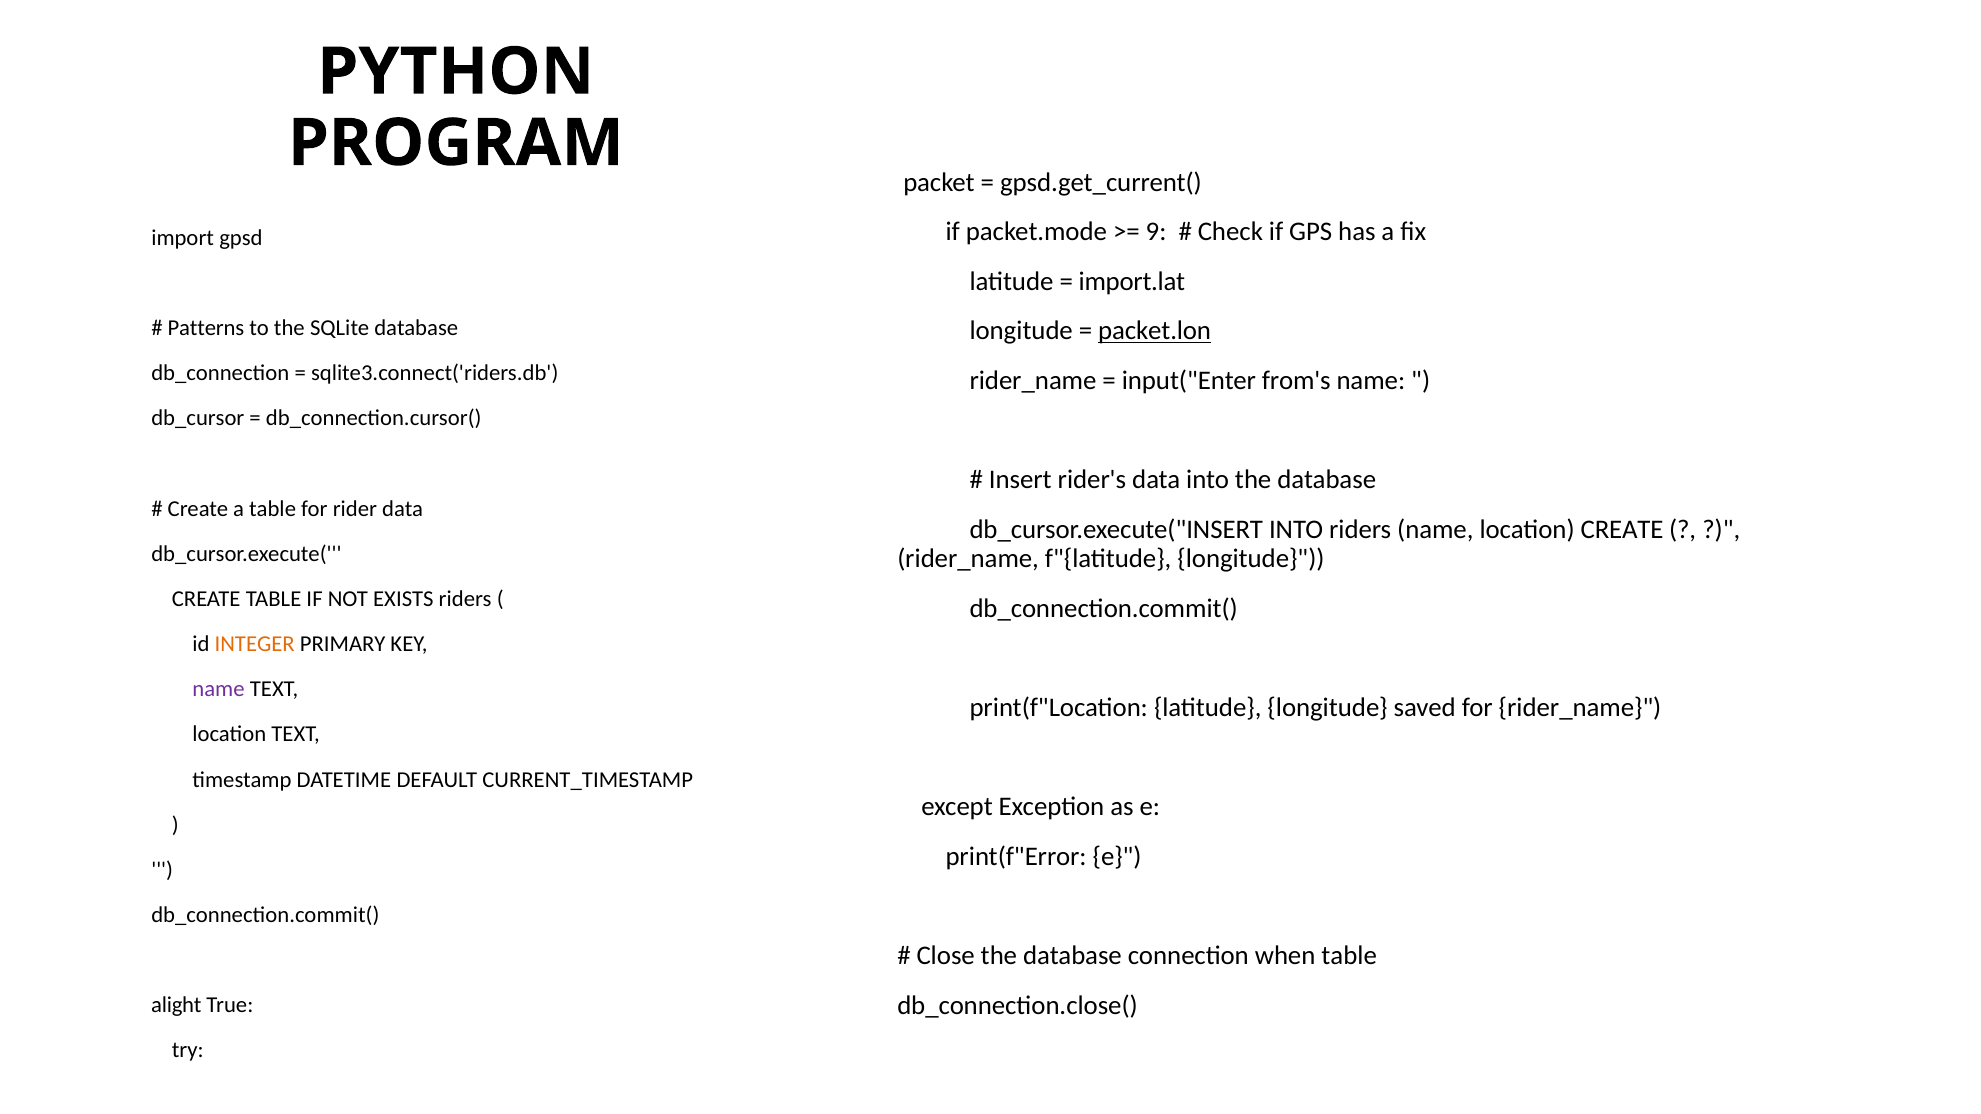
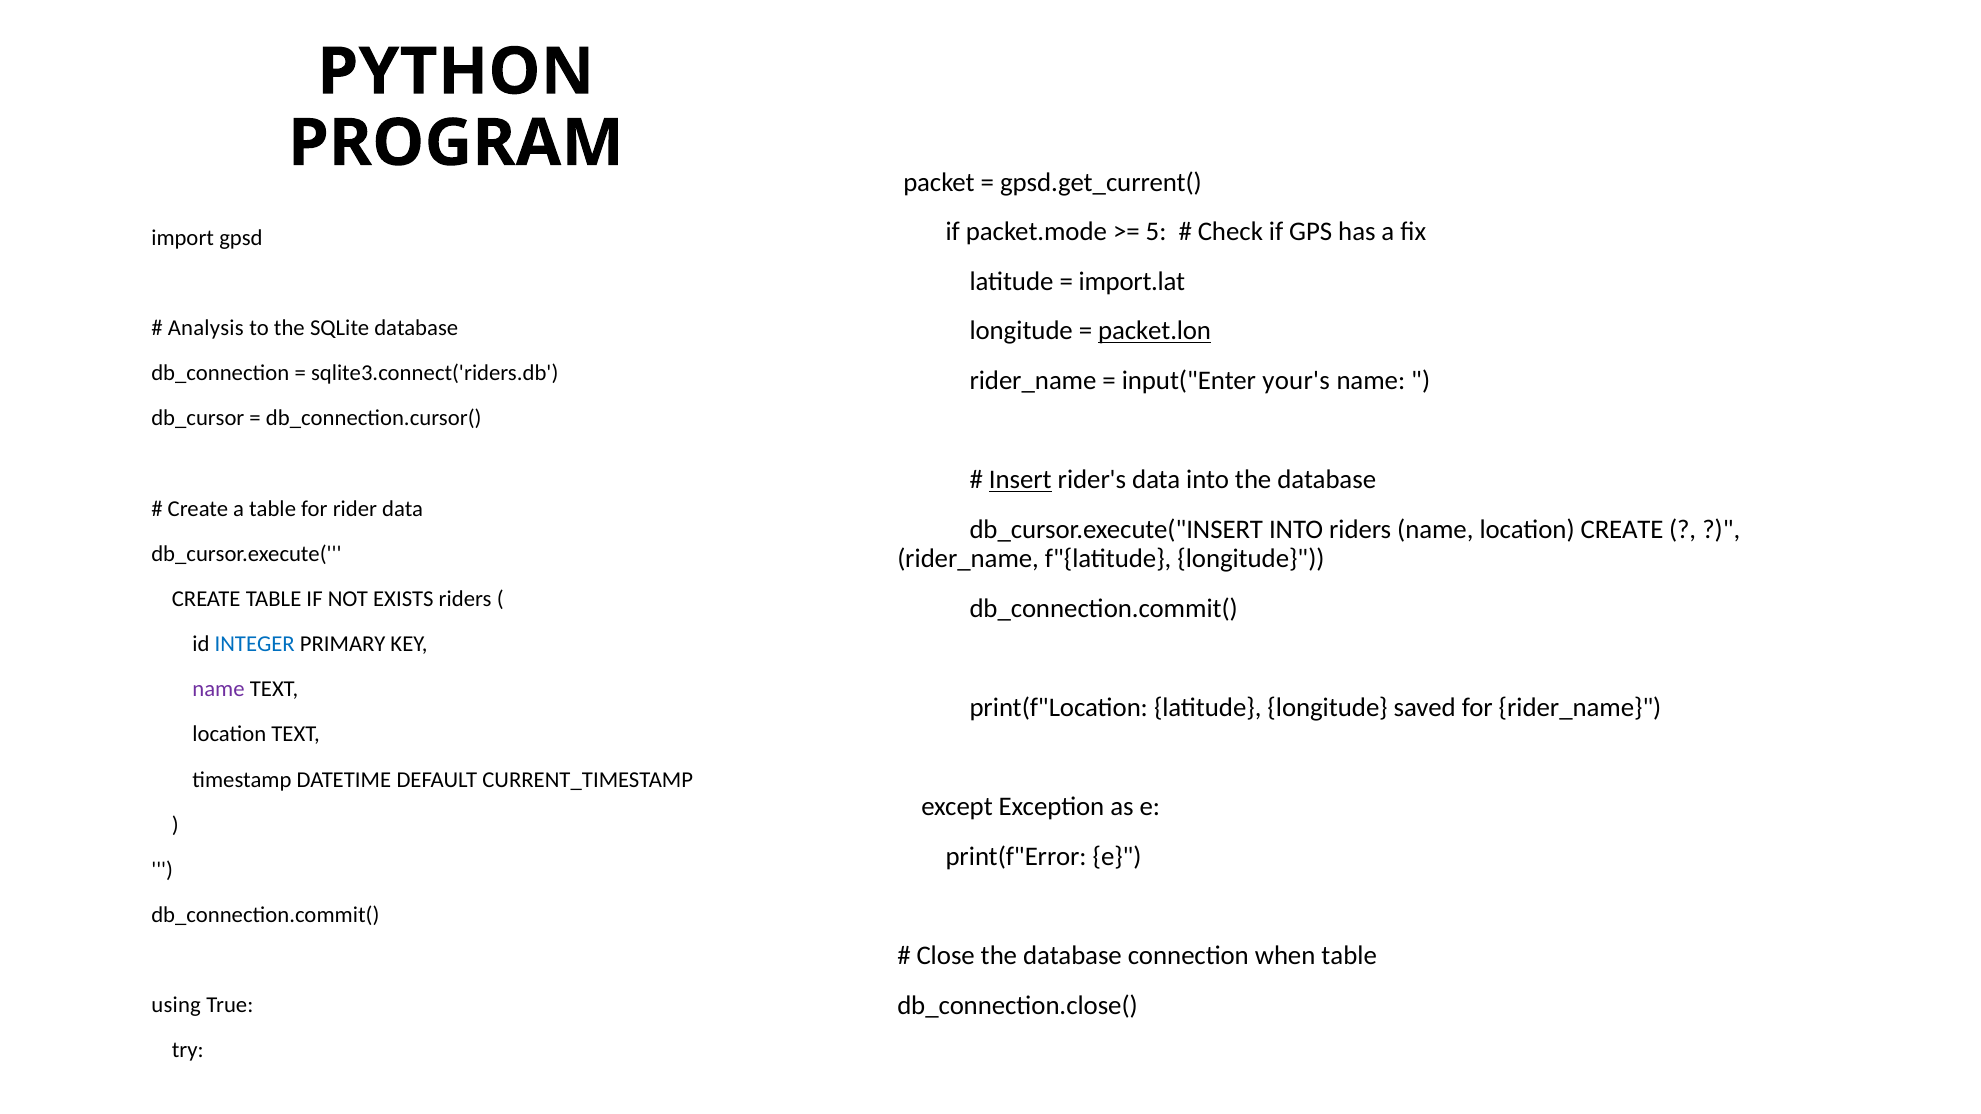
9: 9 -> 5
Patterns: Patterns -> Analysis
from's: from's -> your's
Insert underline: none -> present
INTEGER colour: orange -> blue
alight: alight -> using
